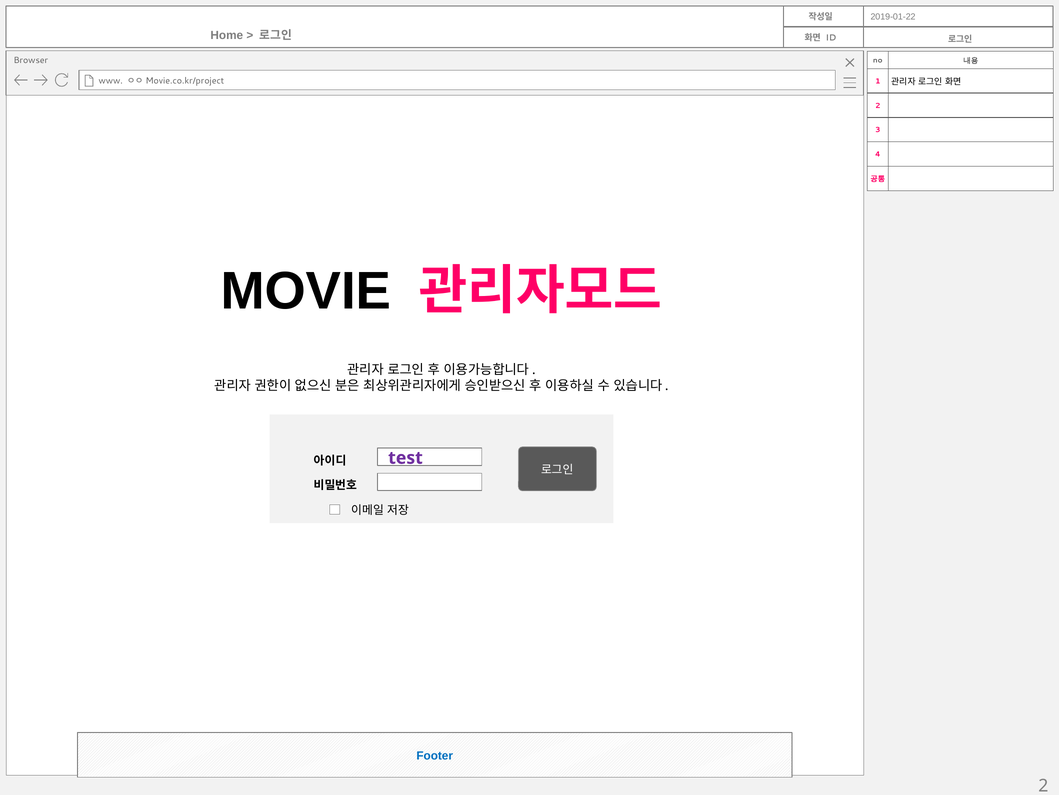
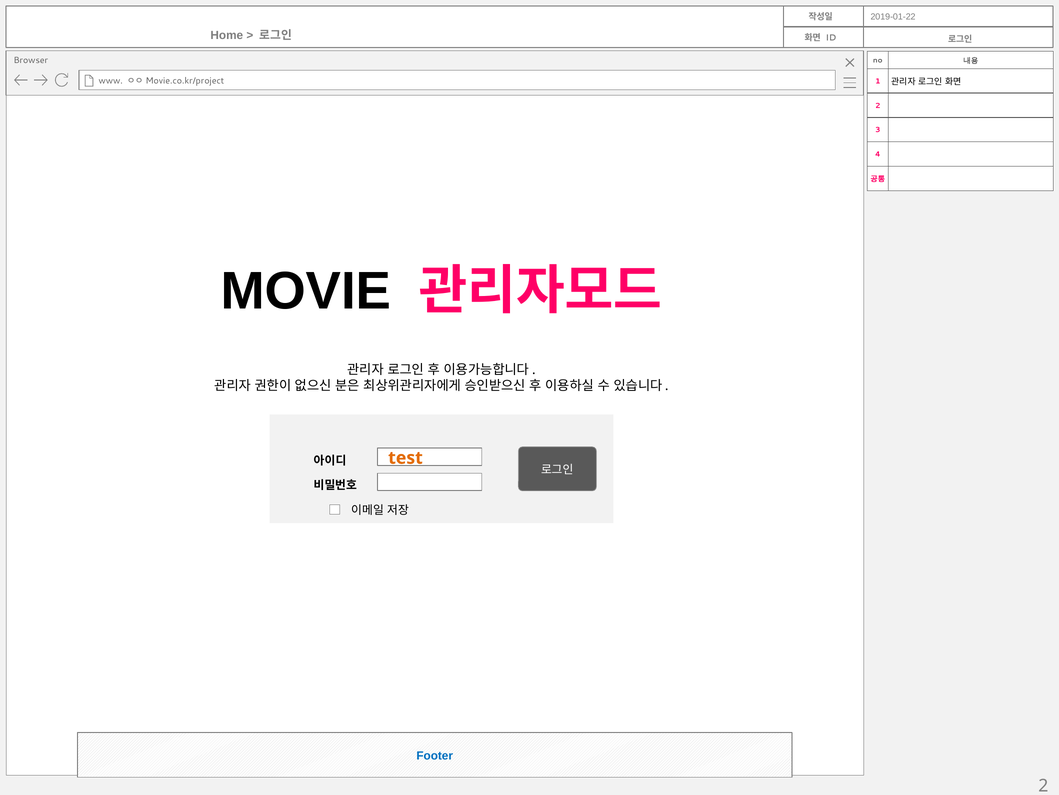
test colour: purple -> orange
